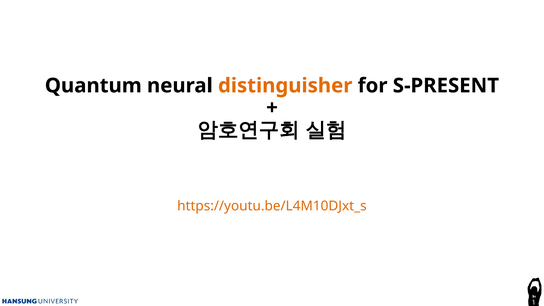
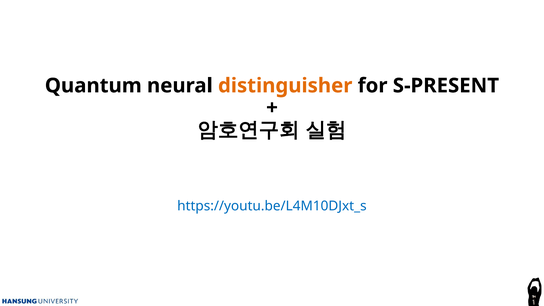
https://youtu.be/L4M10DJxt_s colour: orange -> blue
